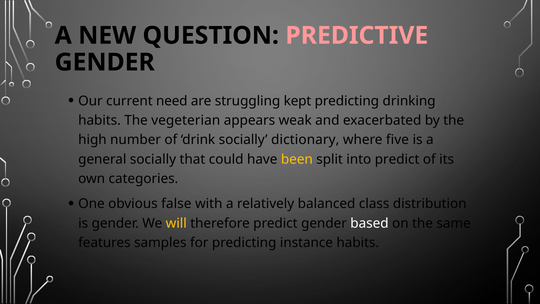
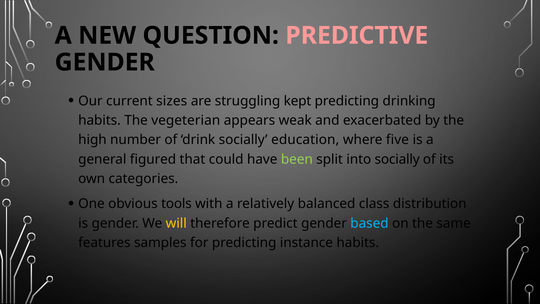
need: need -> sizes
dictionary: dictionary -> education
general socially: socially -> figured
been colour: yellow -> light green
into predict: predict -> socially
false: false -> tools
based colour: white -> light blue
